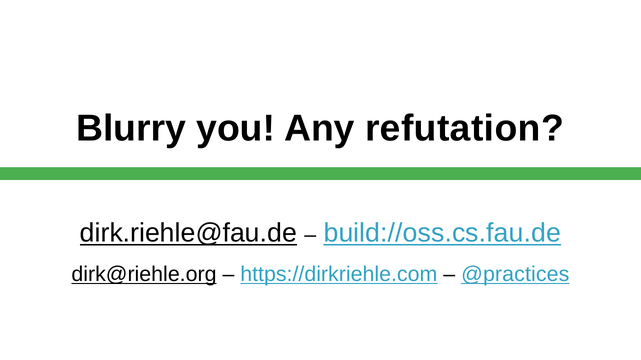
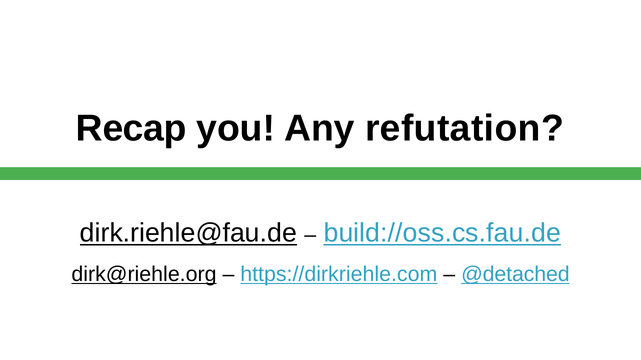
Blurry: Blurry -> Recap
@practices: @practices -> @detached
